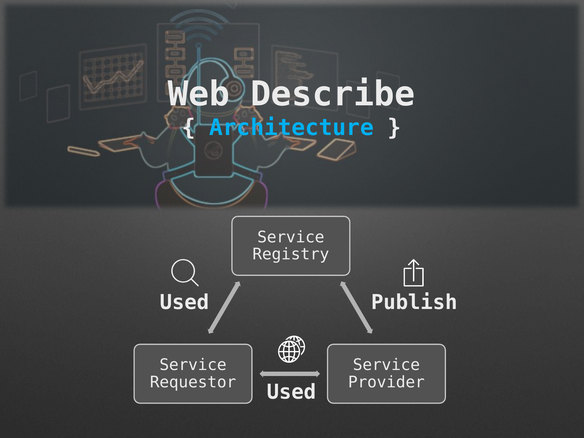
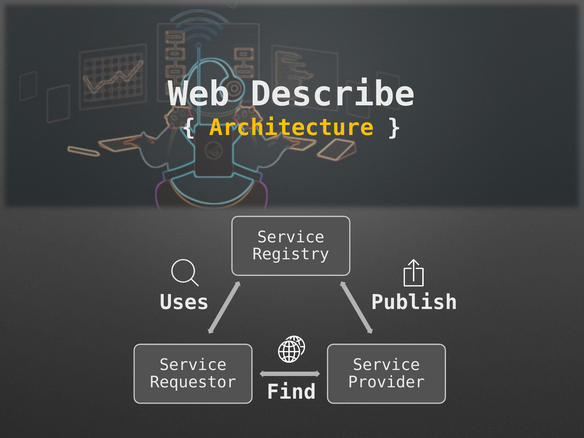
Architecture colour: light blue -> yellow
Used at (185, 303): Used -> Uses
Used at (292, 392): Used -> Find
